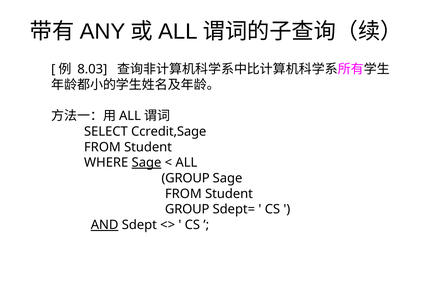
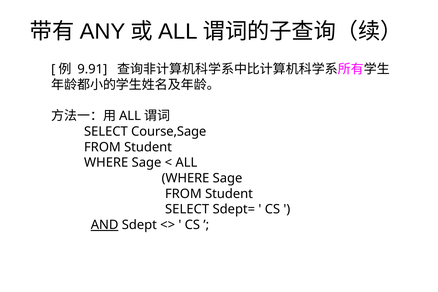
8.03: 8.03 -> 9.91
Ccredit,Sage: Ccredit,Sage -> Course,Sage
Sage at (146, 163) underline: present -> none
GROUP at (186, 178): GROUP -> WHERE
GROUP at (187, 209): GROUP -> SELECT
